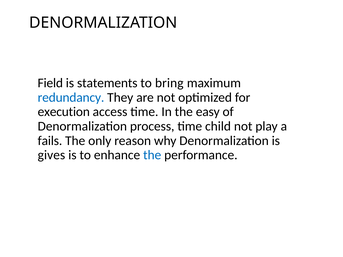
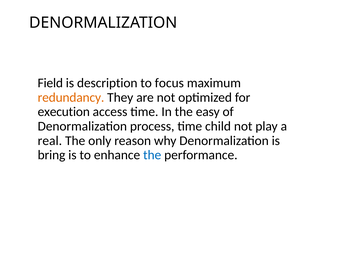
statements: statements -> description
bring: bring -> focus
redundancy colour: blue -> orange
fails: fails -> real
gives: gives -> bring
